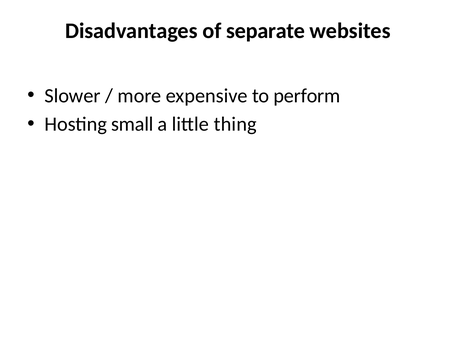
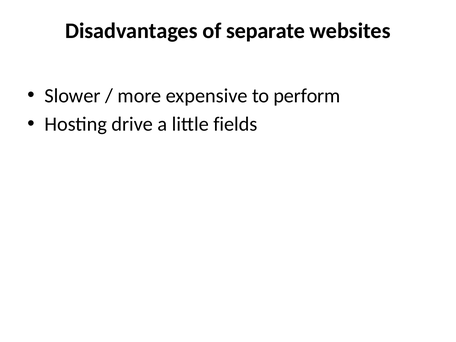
small: small -> drive
thing: thing -> fields
